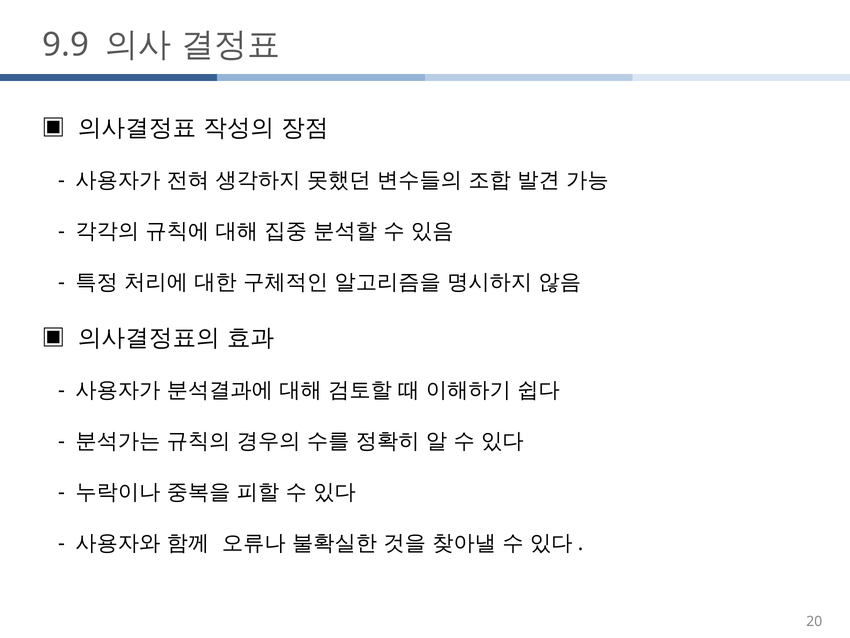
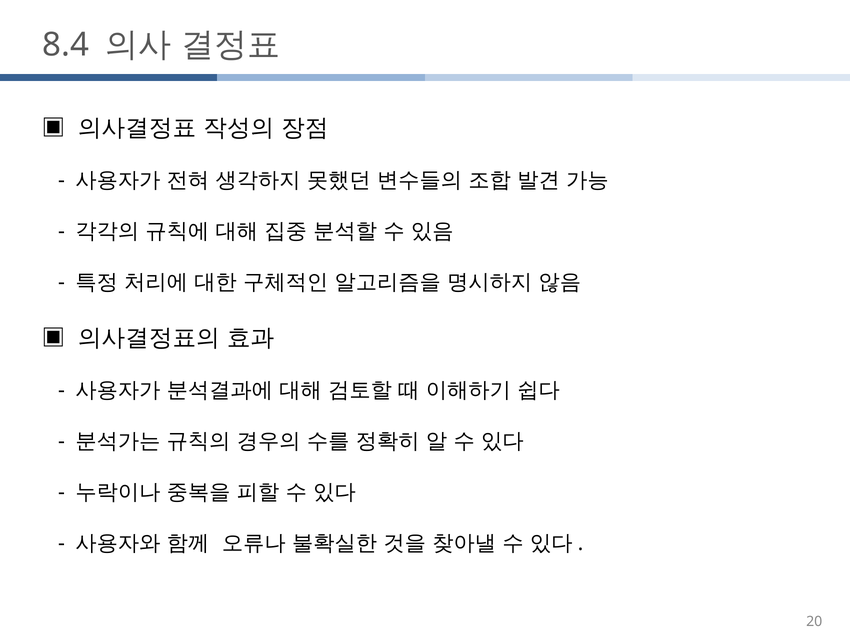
9.9: 9.9 -> 8.4
